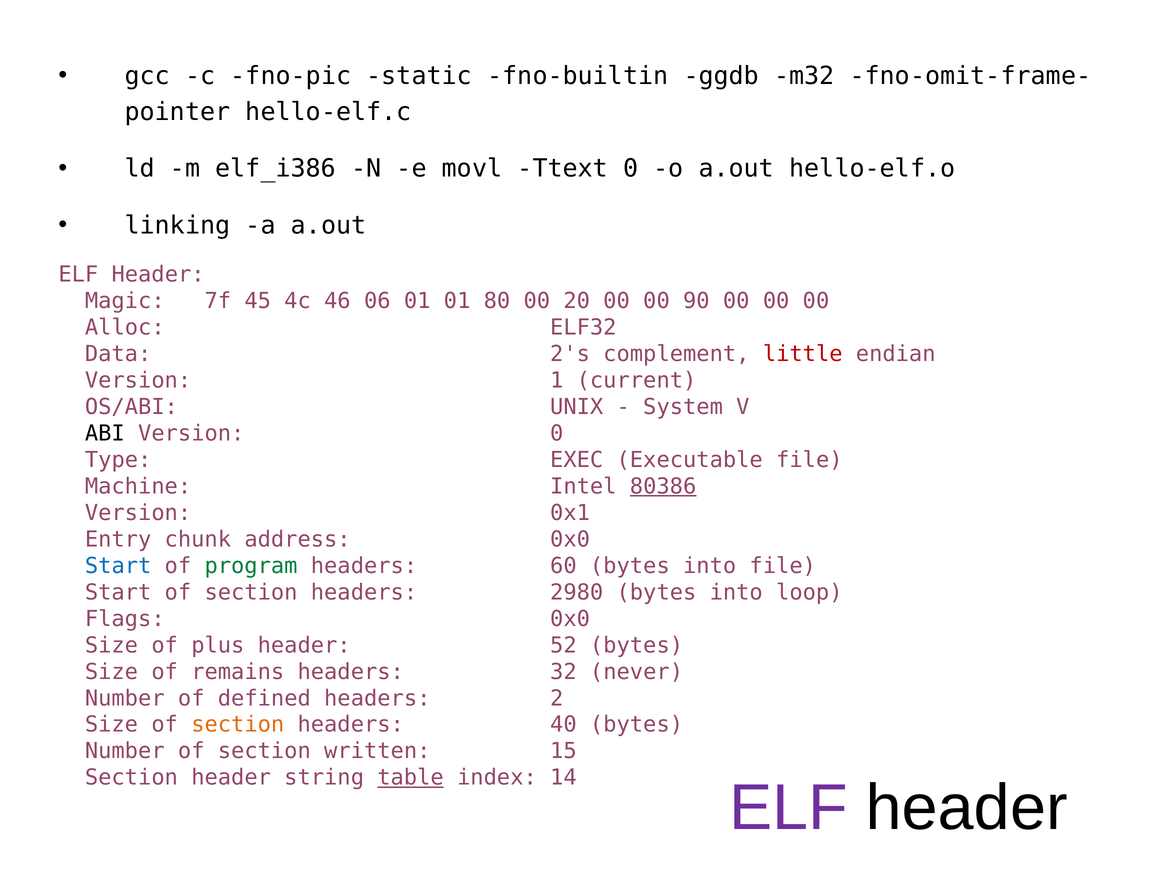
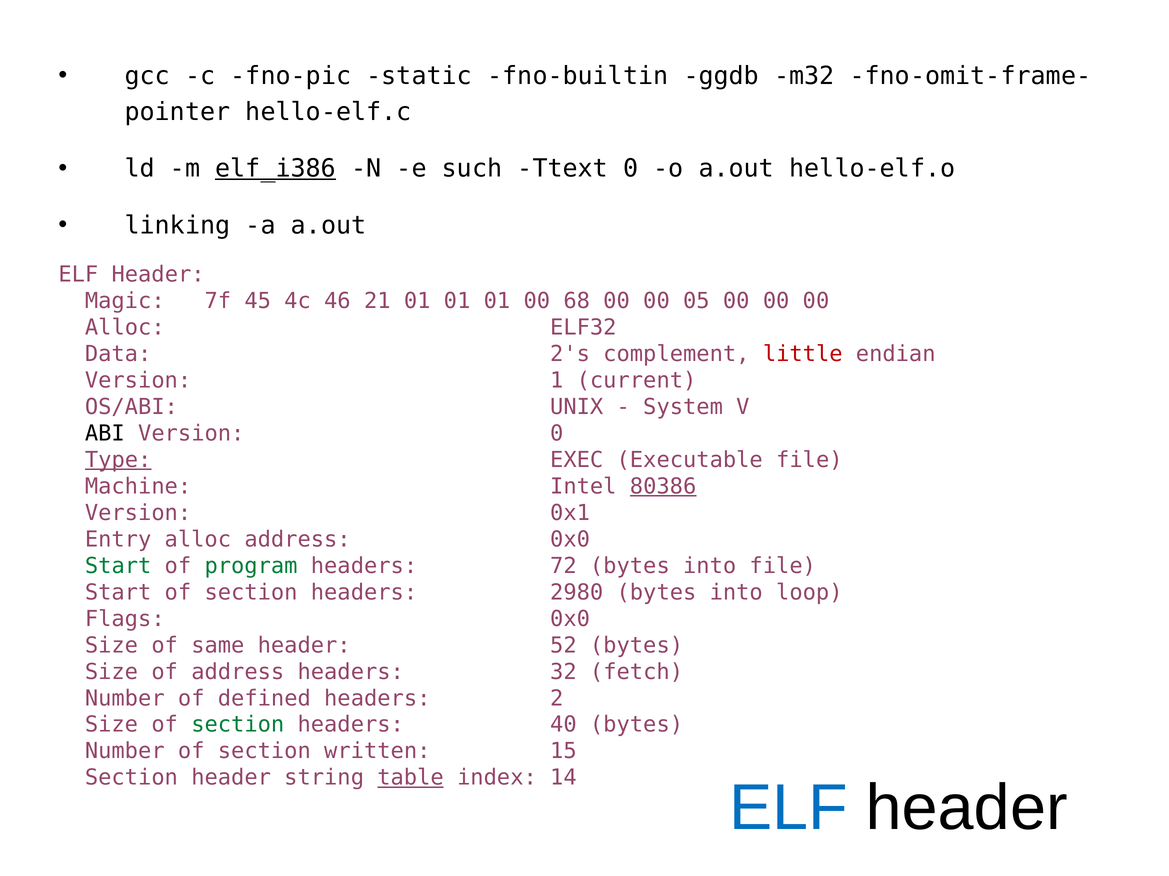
elf_i386 underline: none -> present
movl: movl -> such
06: 06 -> 21
01 01 80: 80 -> 01
20: 20 -> 68
90: 90 -> 05
Type underline: none -> present
Entry chunk: chunk -> alloc
Start at (118, 566) colour: blue -> green
60: 60 -> 72
plus: plus -> same
of remains: remains -> address
never: never -> fetch
section at (238, 725) colour: orange -> green
ELF at (789, 809) colour: purple -> blue
